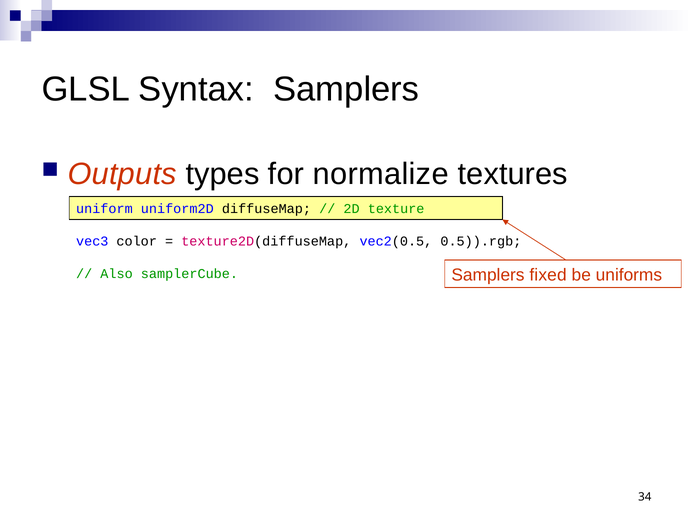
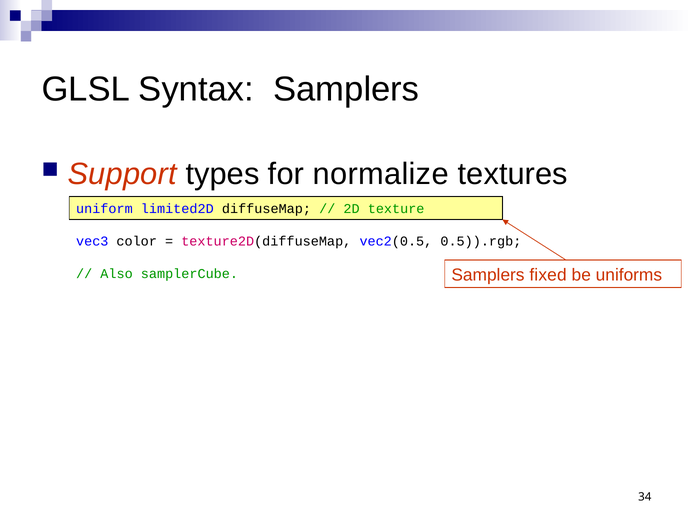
Outputs: Outputs -> Support
uniform2D: uniform2D -> limited2D
